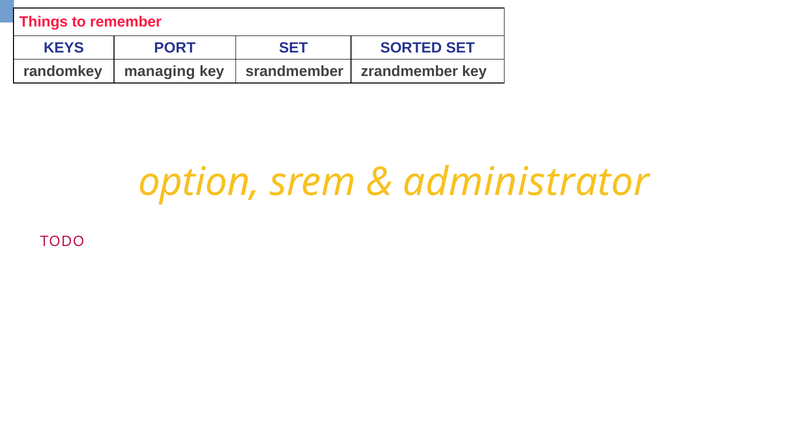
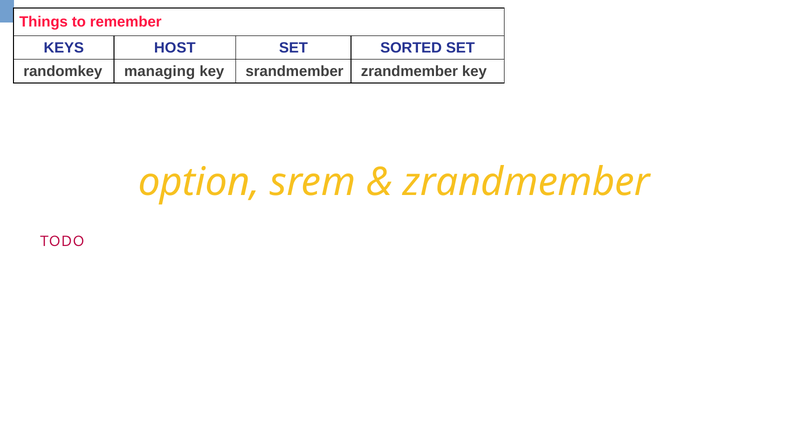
PORT: PORT -> HOST
administrator at (526, 182): administrator -> zrandmember
